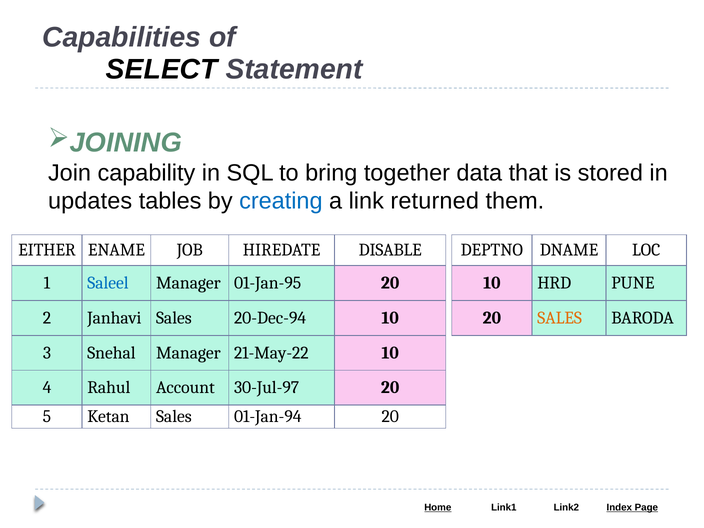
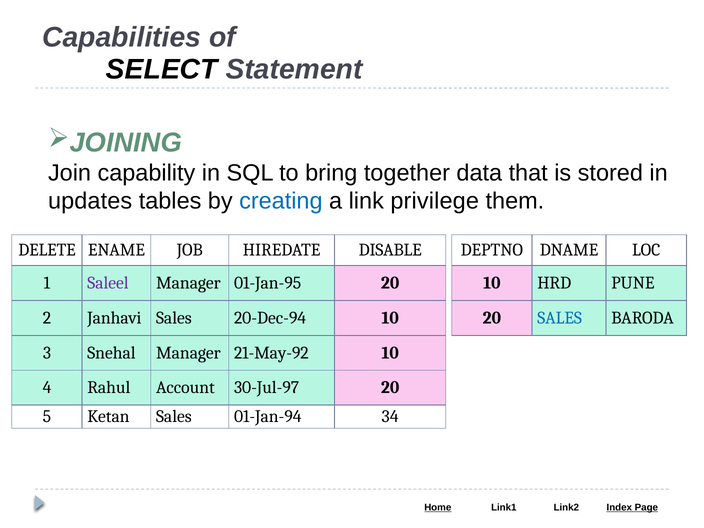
returned: returned -> privilege
EITHER: EITHER -> DELETE
Saleel colour: blue -> purple
SALES at (560, 318) colour: orange -> blue
21-May-22: 21-May-22 -> 21-May-92
01-Jan-94 20: 20 -> 34
